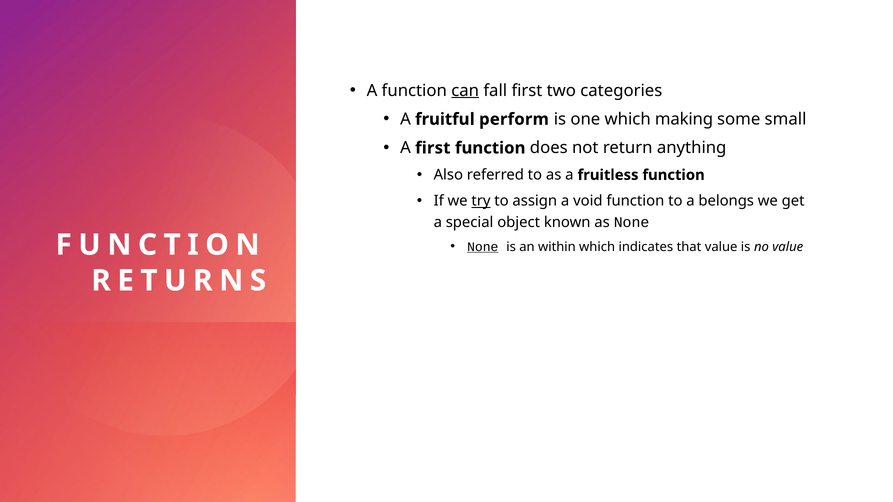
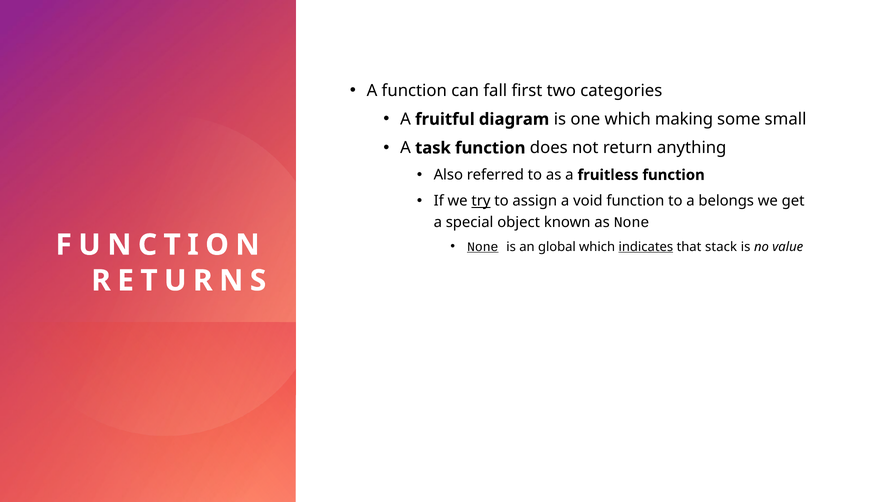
can underline: present -> none
perform: perform -> diagram
A first: first -> task
within: within -> global
indicates underline: none -> present
that value: value -> stack
